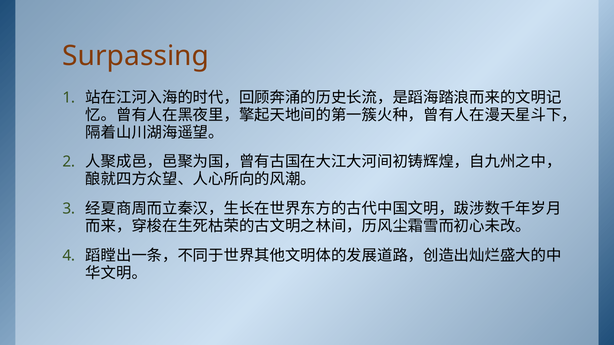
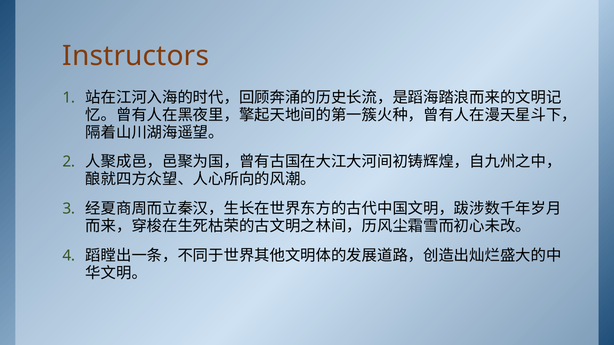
Surpassing: Surpassing -> Instructors
